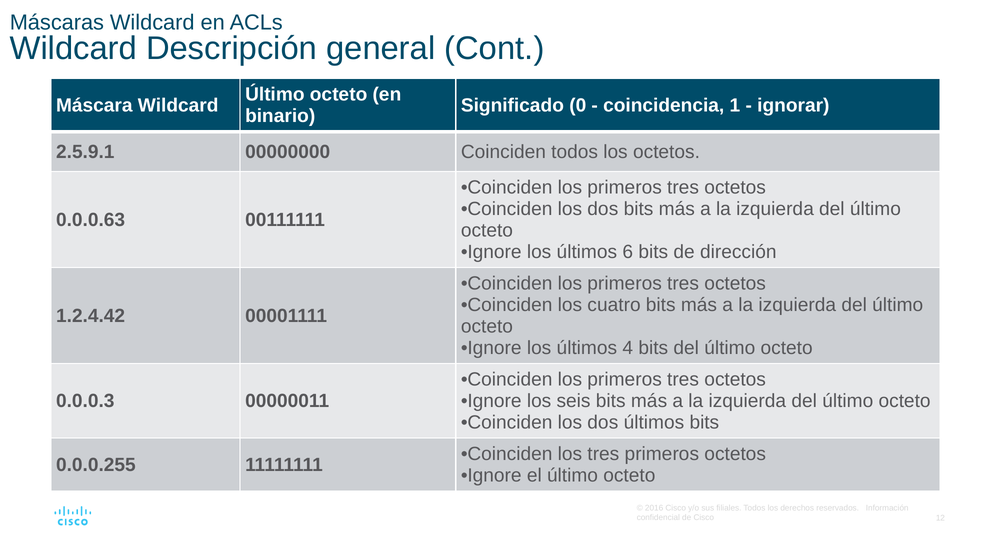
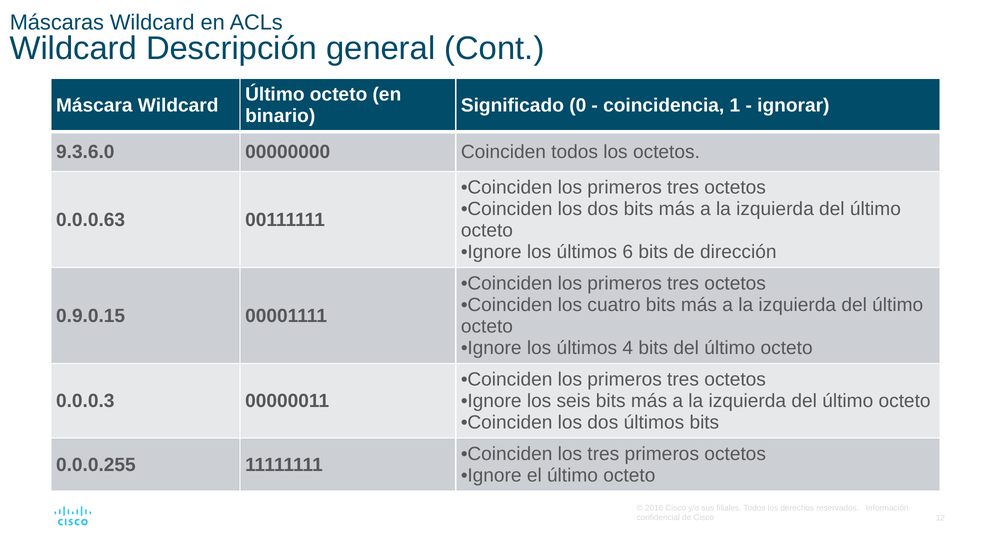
2.5.9.1: 2.5.9.1 -> 9.3.6.0
1.2.4.42: 1.2.4.42 -> 0.9.0.15
